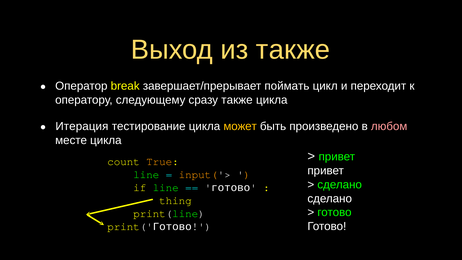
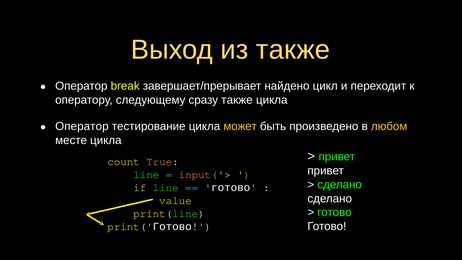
поймать: поймать -> найдено
Итерация at (82, 126): Итерация -> Оператор
любом colour: pink -> yellow
thing: thing -> value
